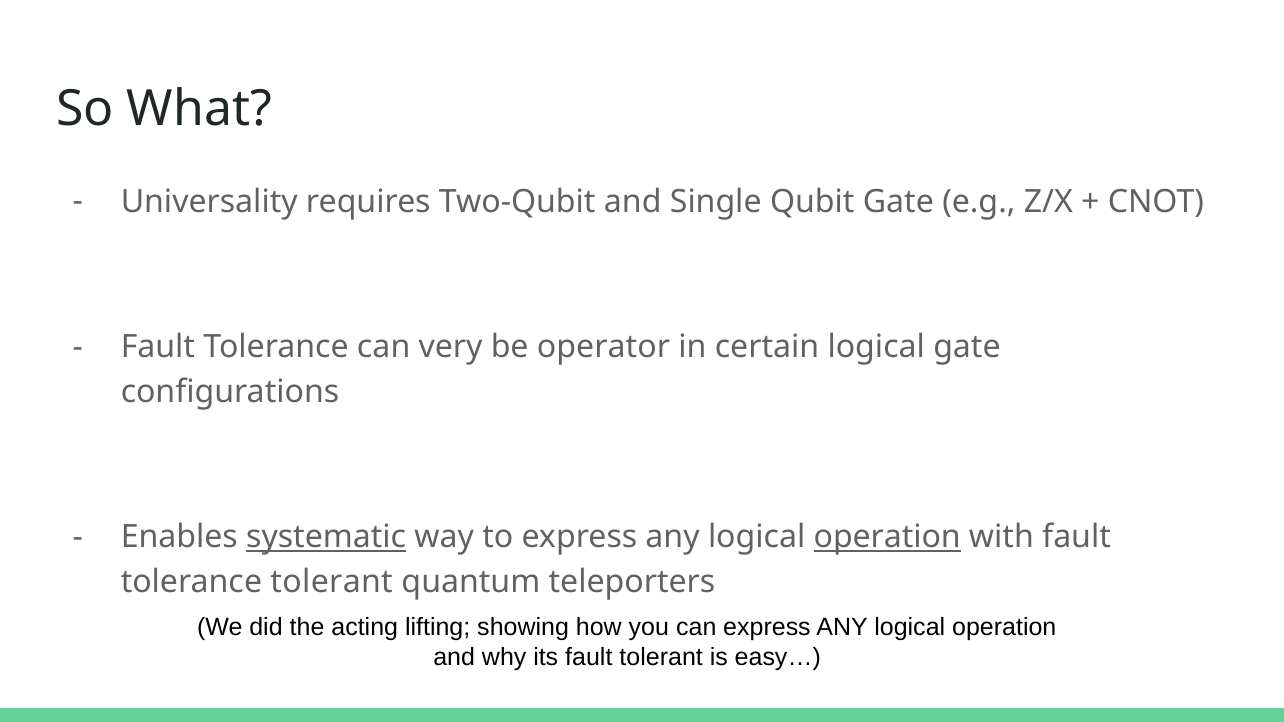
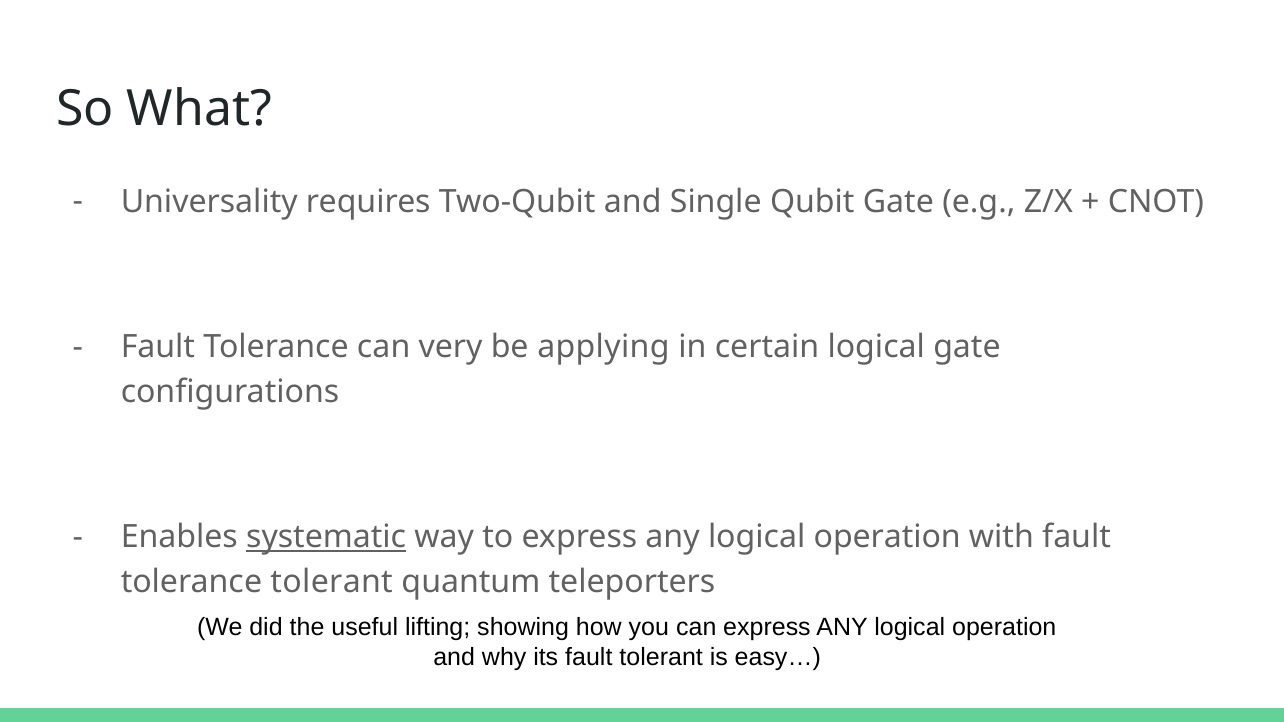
operator: operator -> applying
operation at (887, 537) underline: present -> none
acting: acting -> useful
